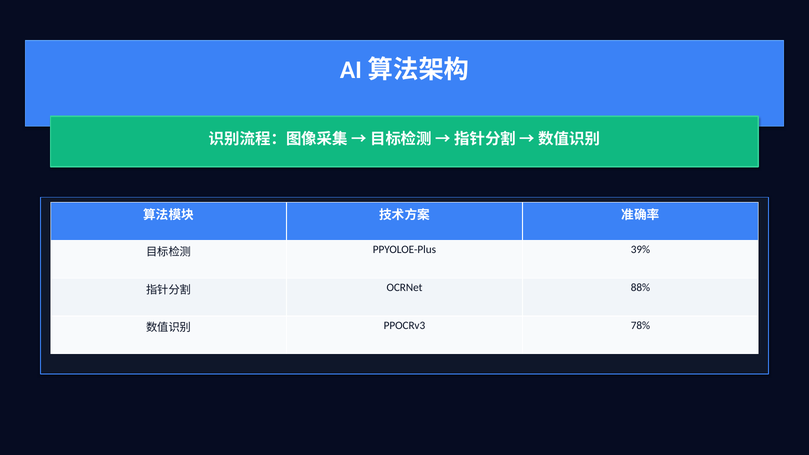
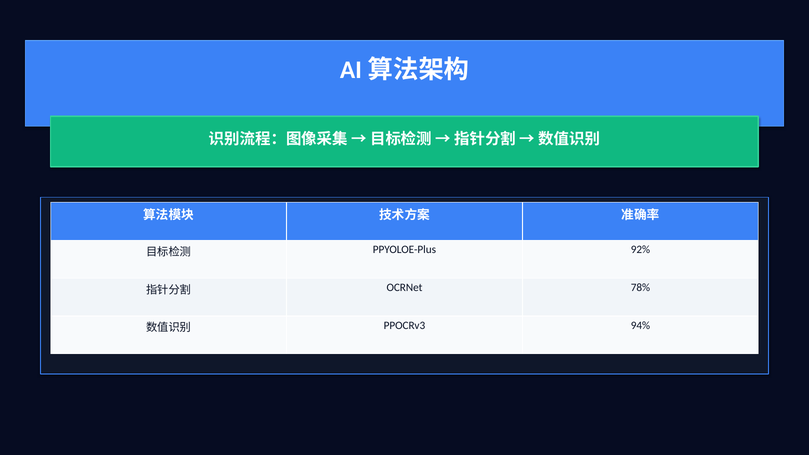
39%: 39% -> 92%
88%: 88% -> 78%
78%: 78% -> 94%
